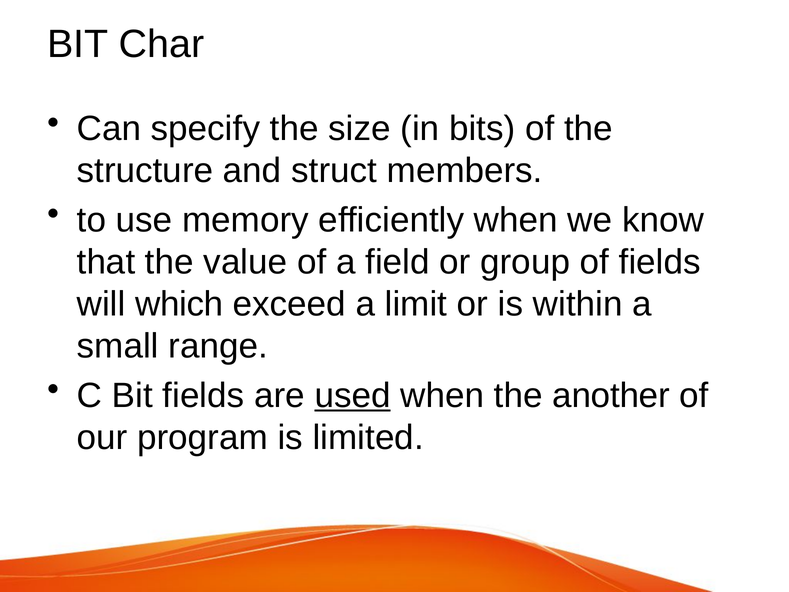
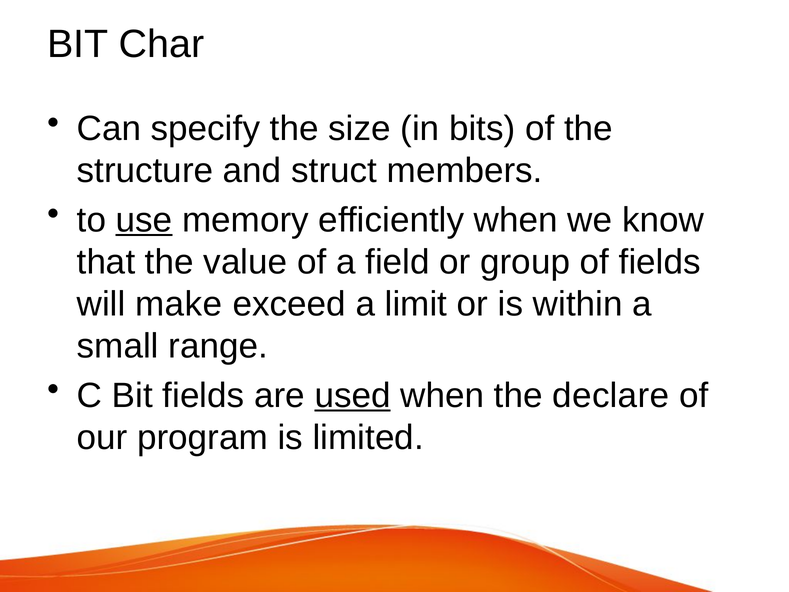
use underline: none -> present
which: which -> make
another: another -> declare
